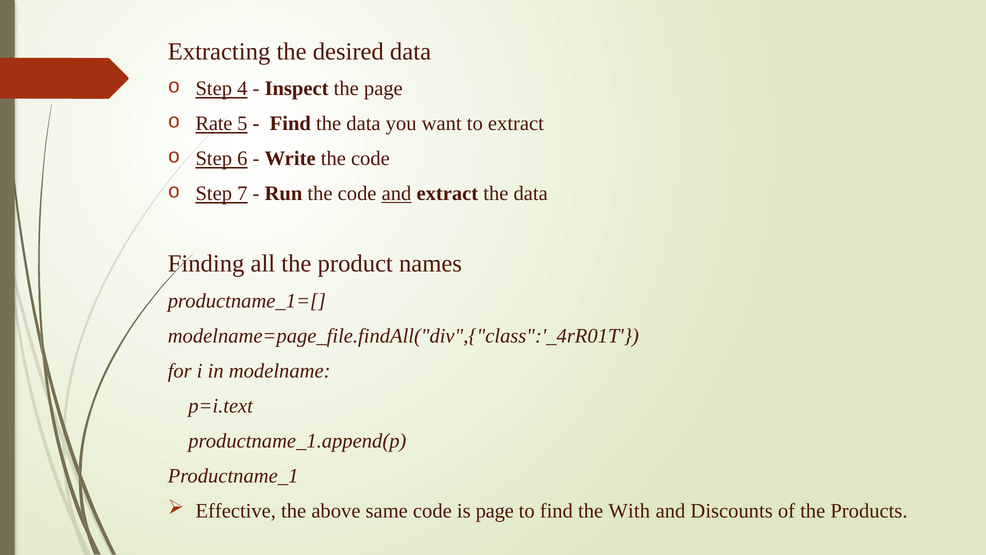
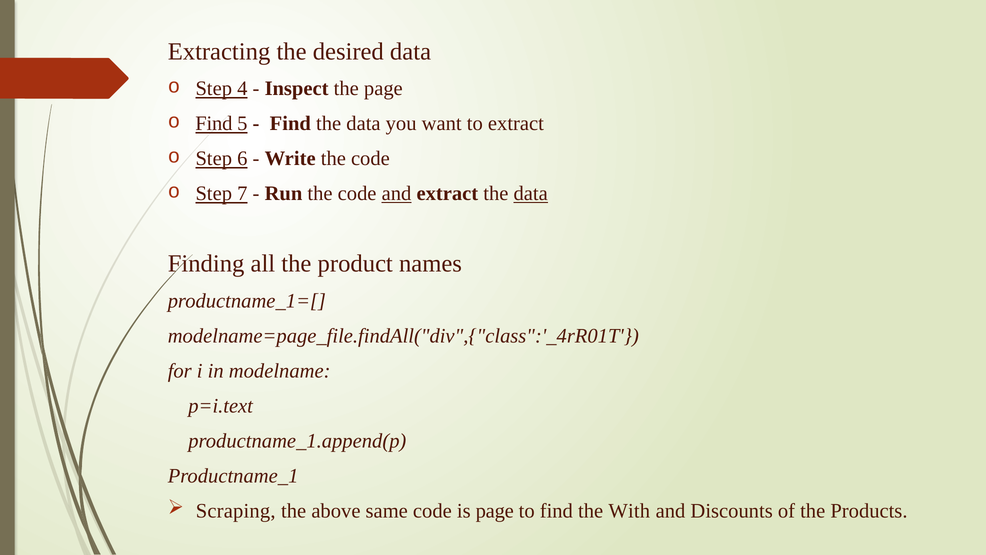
Rate at (214, 124): Rate -> Find
data at (531, 193) underline: none -> present
Effective: Effective -> Scraping
